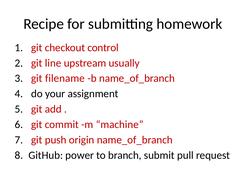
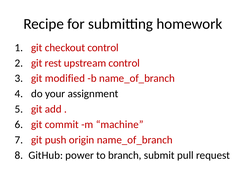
line: line -> rest
upstream usually: usually -> control
filename: filename -> modified
